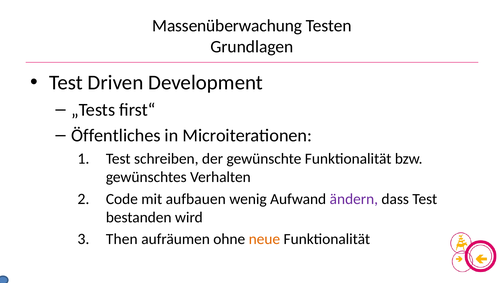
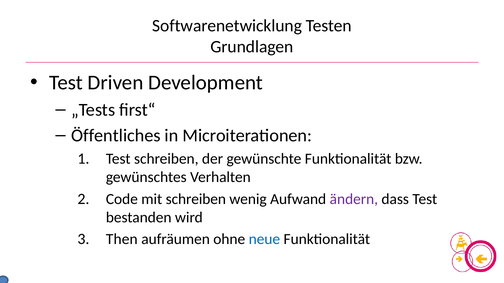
Massenüberwachung: Massenüberwachung -> Softwarenetwicklung
mit aufbauen: aufbauen -> schreiben
neue colour: orange -> blue
